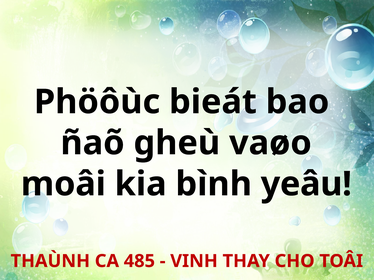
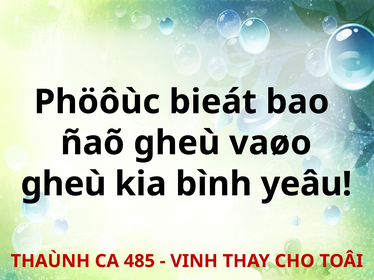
moâi at (63, 184): moâi -> gheù
